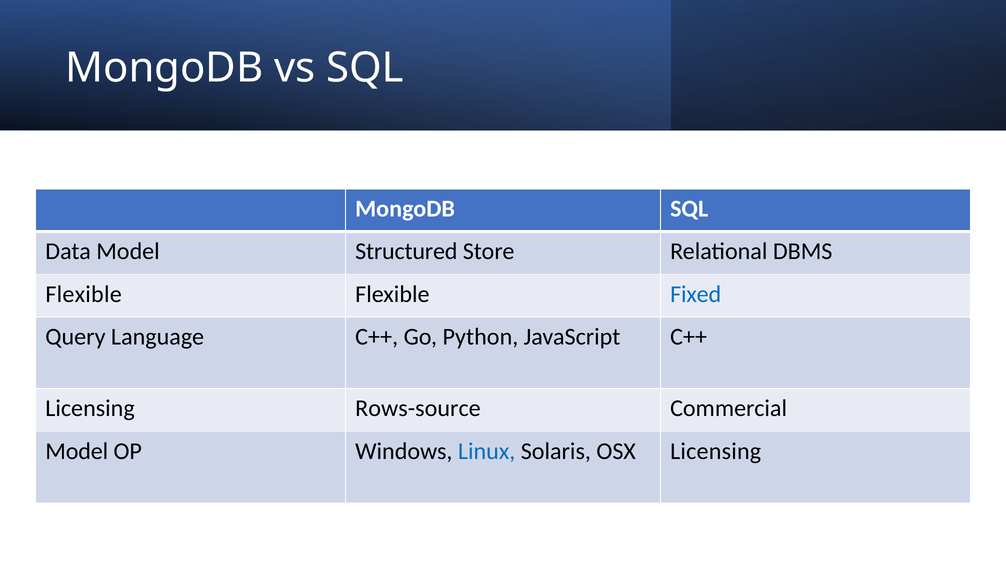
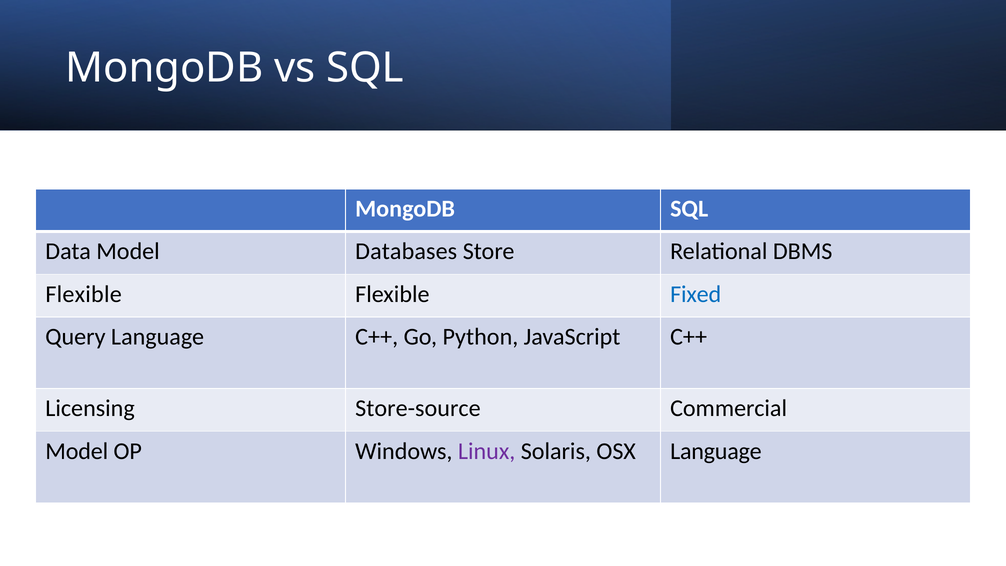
Structured: Structured -> Databases
Rows-source: Rows-source -> Store-source
Linux colour: blue -> purple
OSX Licensing: Licensing -> Language
